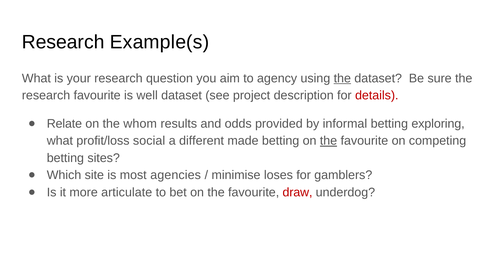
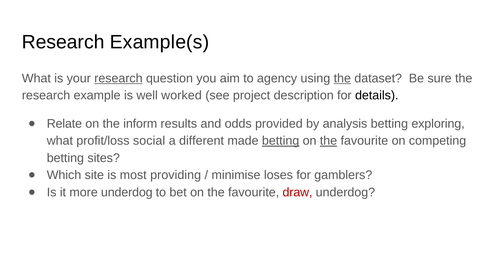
research at (118, 78) underline: none -> present
research favourite: favourite -> example
well dataset: dataset -> worked
details colour: red -> black
whom: whom -> inform
informal: informal -> analysis
betting at (281, 141) underline: none -> present
agencies: agencies -> providing
more articulate: articulate -> underdog
